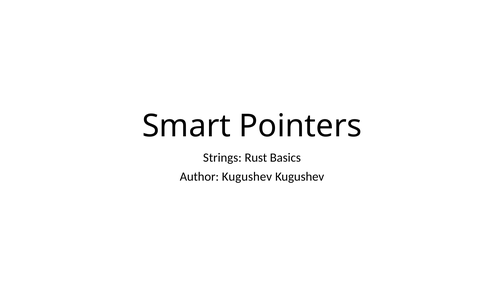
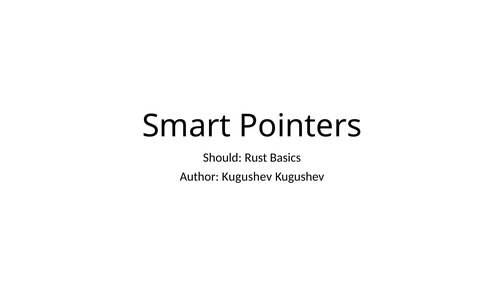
Strings: Strings -> Should
